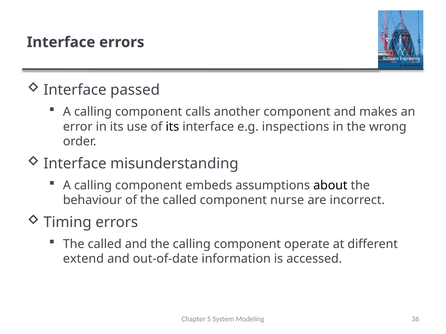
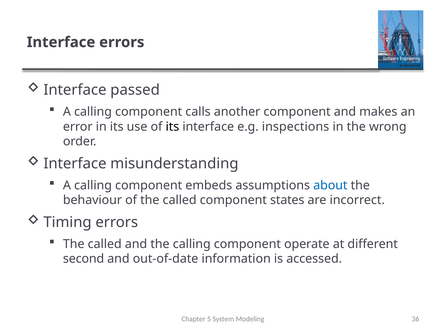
about colour: black -> blue
nurse: nurse -> states
extend: extend -> second
